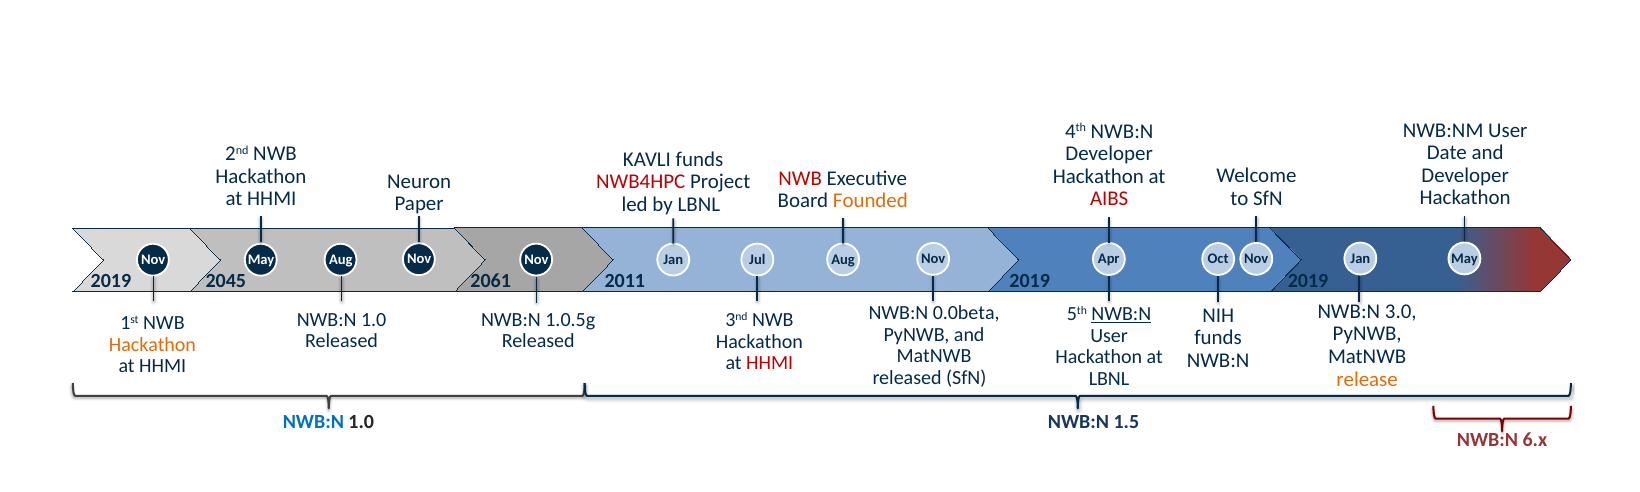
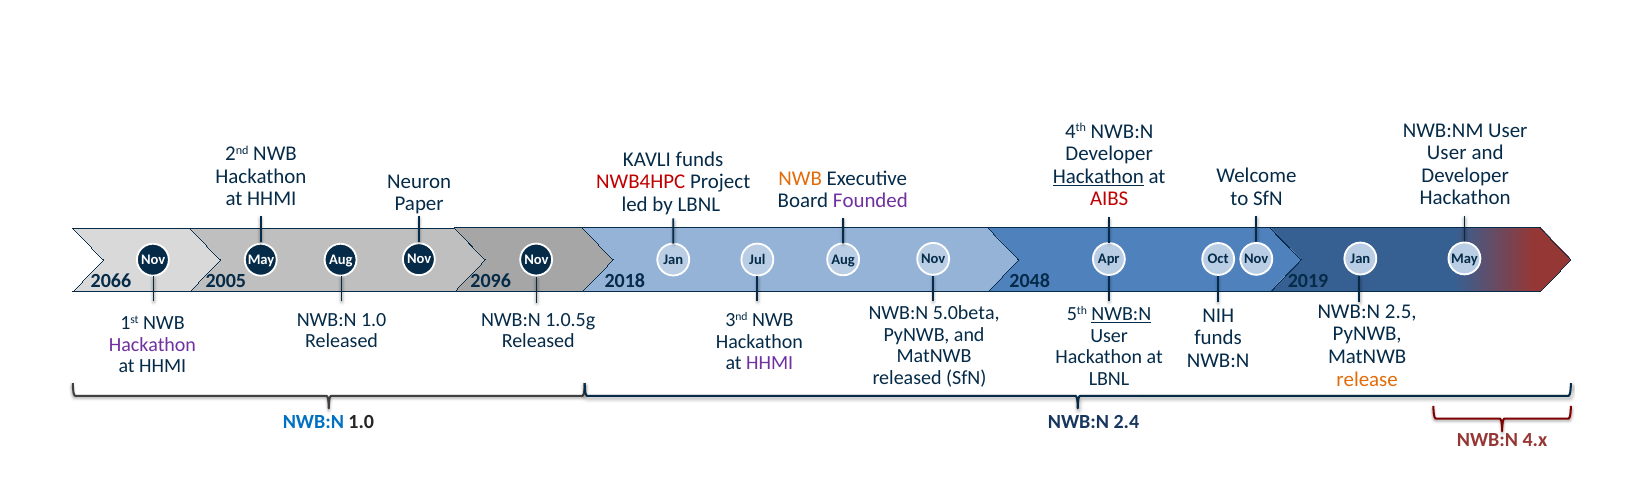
Date at (1447, 153): Date -> User
Hackathon at (1098, 176) underline: none -> present
NWB at (800, 178) colour: red -> orange
Founded colour: orange -> purple
2061: 2061 -> 2096
2011: 2011 -> 2018
2019 at (111, 281): 2019 -> 2066
2045: 2045 -> 2005
2019 at (1030, 281): 2019 -> 2048
3.0: 3.0 -> 2.5
0.0beta: 0.0beta -> 5.0beta
Hackathon at (152, 344) colour: orange -> purple
HHMI at (770, 363) colour: red -> purple
1.5: 1.5 -> 2.4
6.x: 6.x -> 4.x
